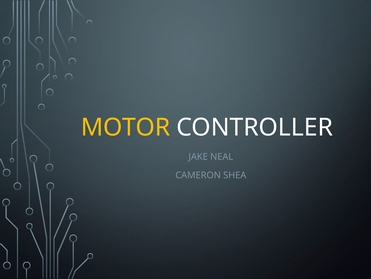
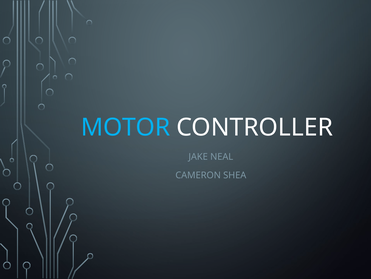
MOTOR colour: yellow -> light blue
